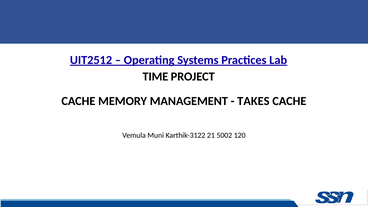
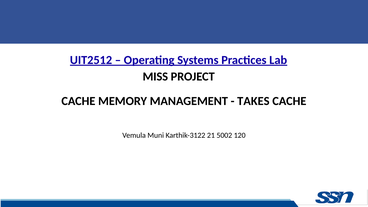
TIME: TIME -> MISS
